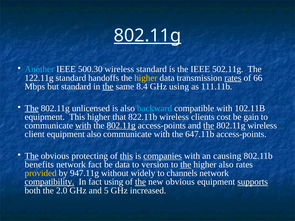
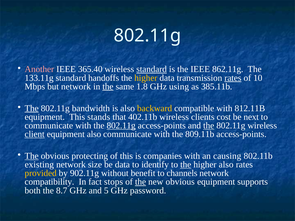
802.11g at (147, 36) underline: present -> none
Another colour: light blue -> pink
500.30: 500.30 -> 365.40
standard at (152, 69) underline: none -> present
502.11g: 502.11g -> 862.11g
122.11g: 122.11g -> 133.11g
66: 66 -> 10
but standard: standard -> network
8.4: 8.4 -> 1.8
111.11b: 111.11b -> 385.11b
unlicensed: unlicensed -> bandwidth
backward colour: light blue -> yellow
102.11B: 102.11B -> 812.11B
This higher: higher -> stands
822.11b: 822.11b -> 402.11b
gain: gain -> next
with at (83, 126) underline: present -> none
client underline: none -> present
647.11b: 647.11b -> 809.11b
this at (126, 156) underline: present -> none
companies underline: present -> none
benefits: benefits -> existing
network fact: fact -> size
version: version -> identify
947.11g: 947.11g -> 902.11g
widely: widely -> benefit
compatibility underline: present -> none
fact using: using -> stops
supports underline: present -> none
2.0: 2.0 -> 8.7
increased: increased -> password
